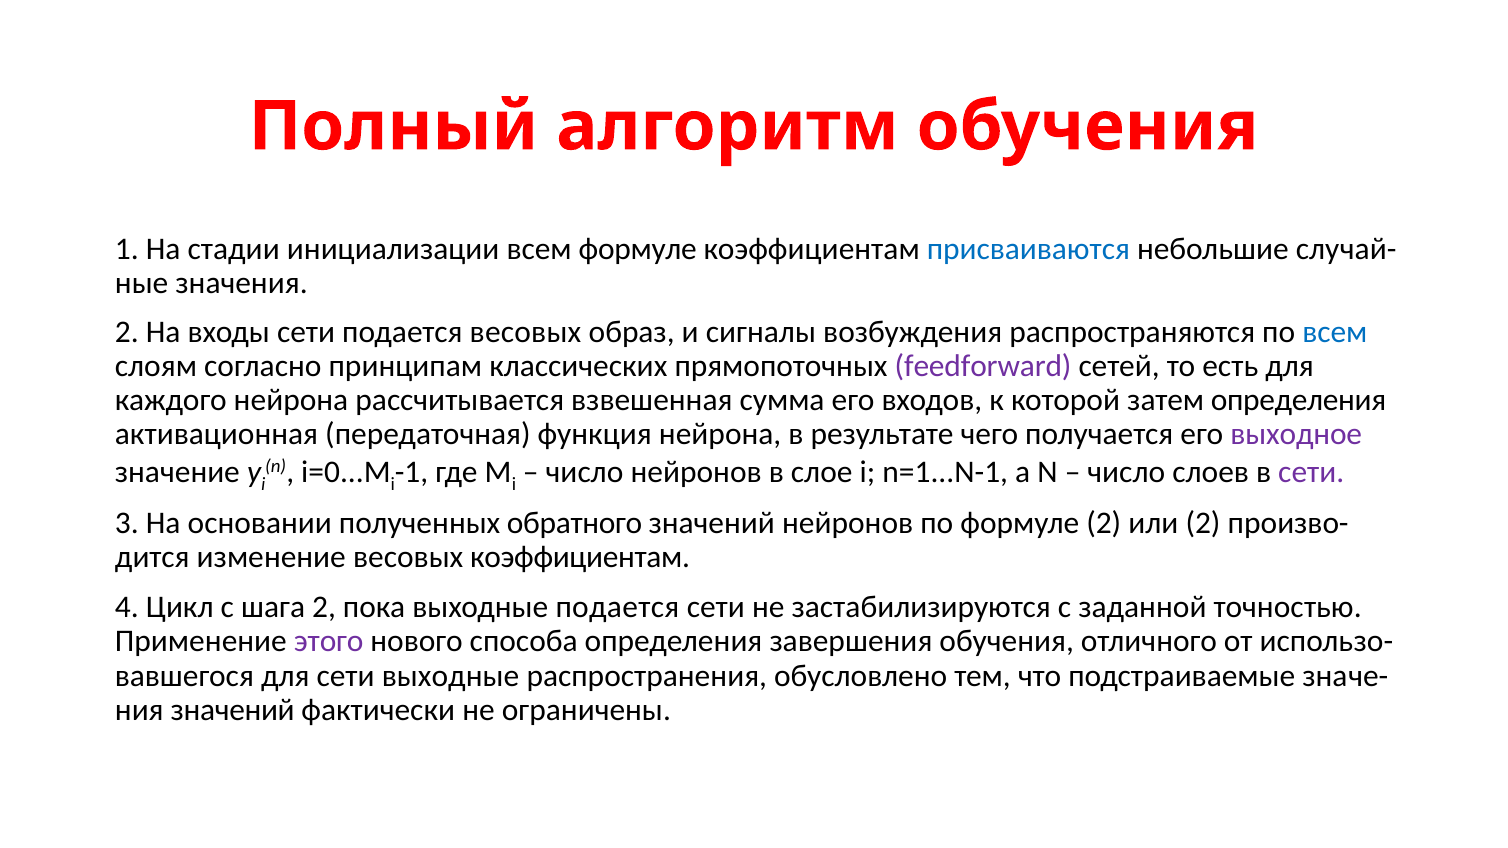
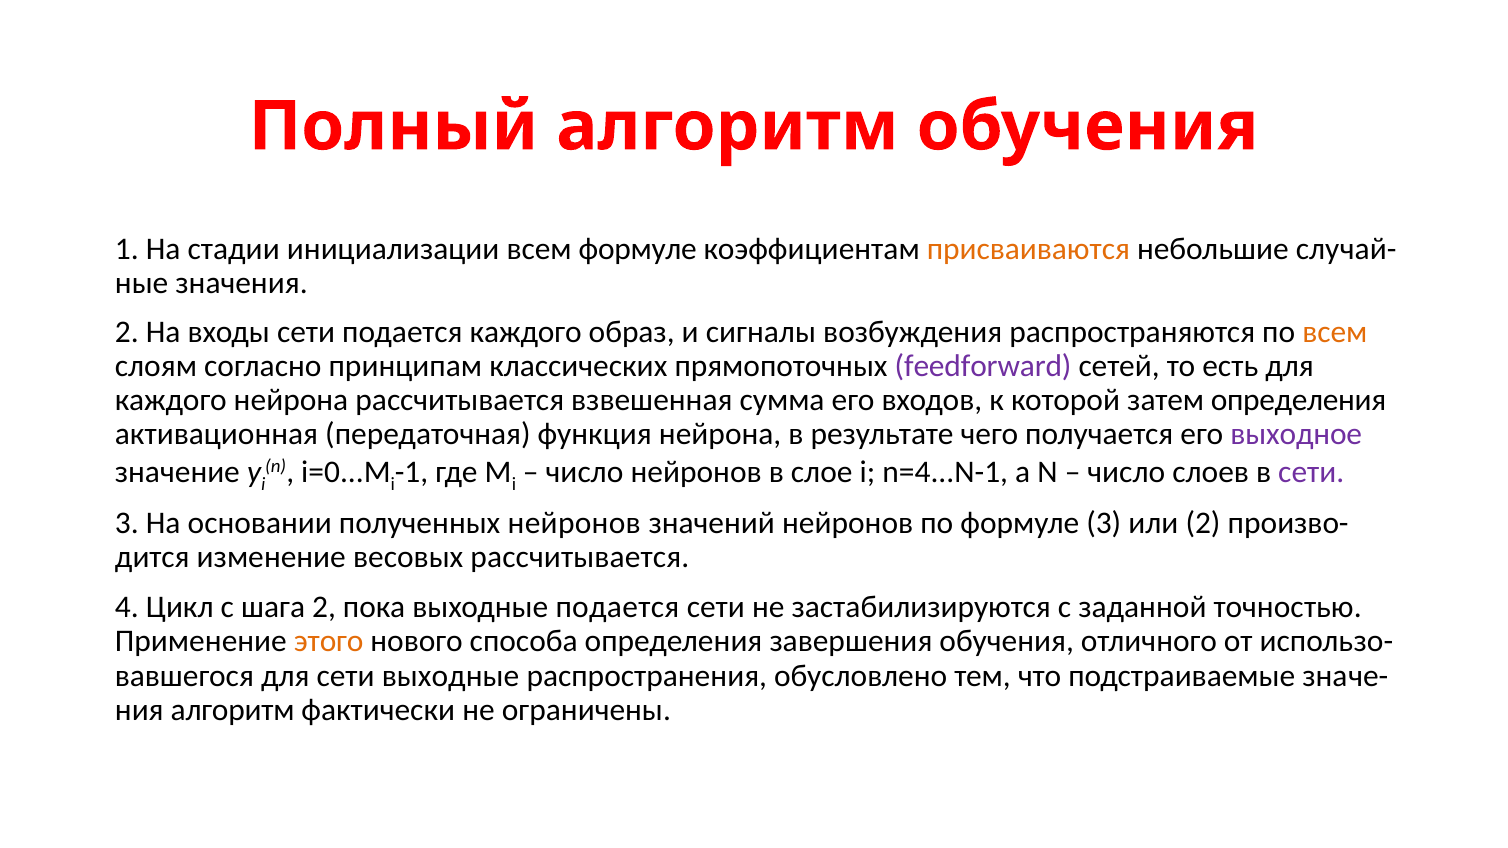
присваиваются colour: blue -> orange
подается весовых: весовых -> каждого
всем at (1335, 333) colour: blue -> orange
n=1...N-1: n=1...N-1 -> n=4...N-1
полученных обратного: обратного -> нейронов
формуле 2: 2 -> 3
весовых коэффициентам: коэффициентам -> рассчитывается
этого colour: purple -> orange
значений at (233, 710): значений -> алгоритм
